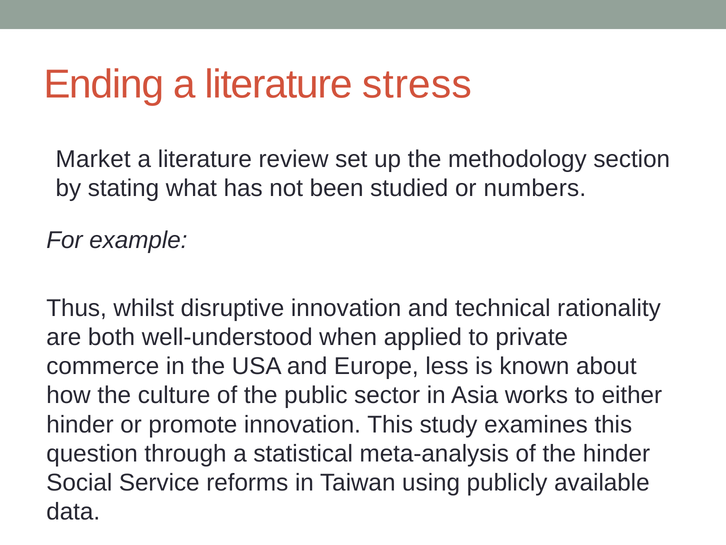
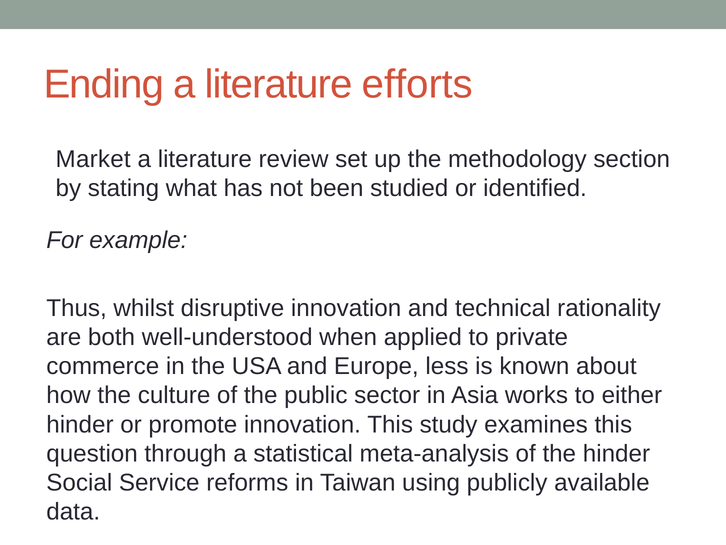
stress: stress -> efforts
numbers: numbers -> identified
